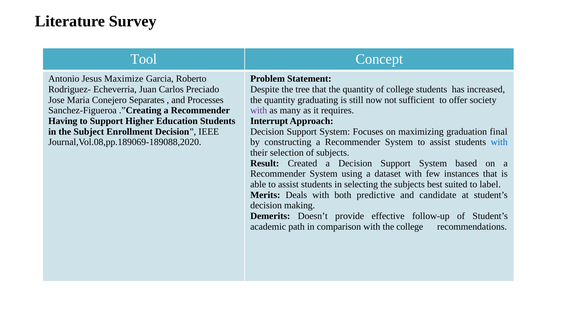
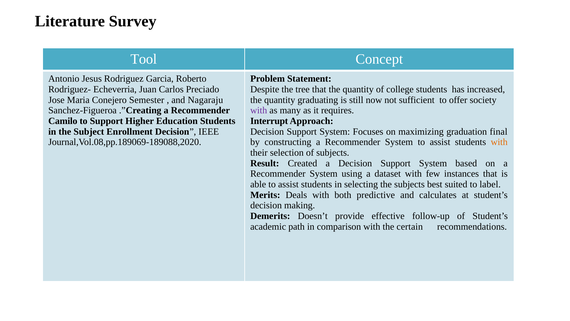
Maximize: Maximize -> Rodriguez
Separates: Separates -> Semester
Processes: Processes -> Nagaraju
Having: Having -> Camilo
with at (499, 142) colour: blue -> orange
candidate: candidate -> calculates
the college: college -> certain
